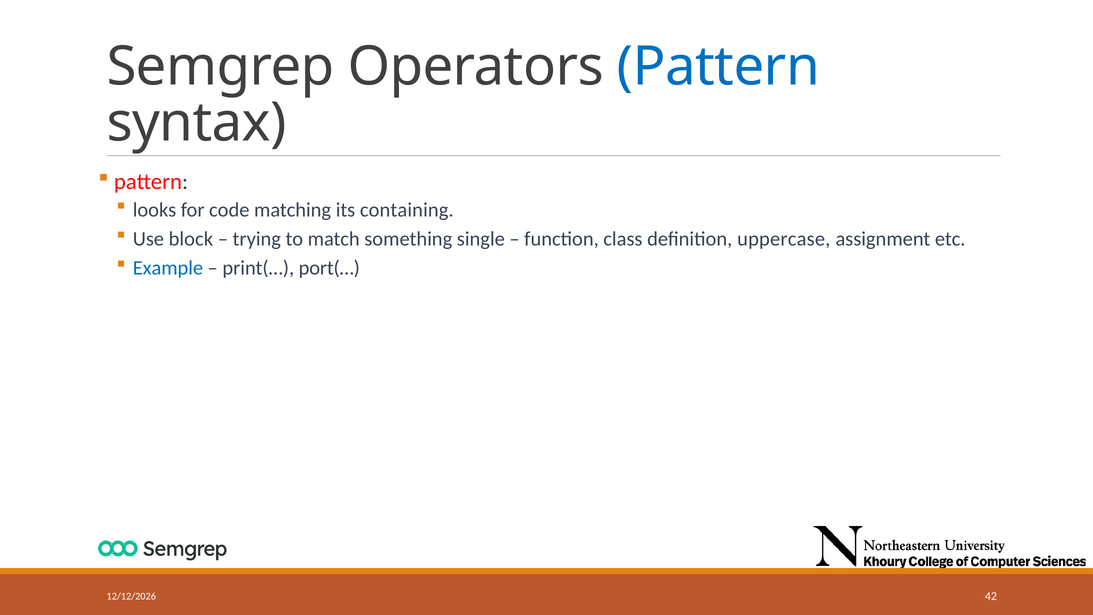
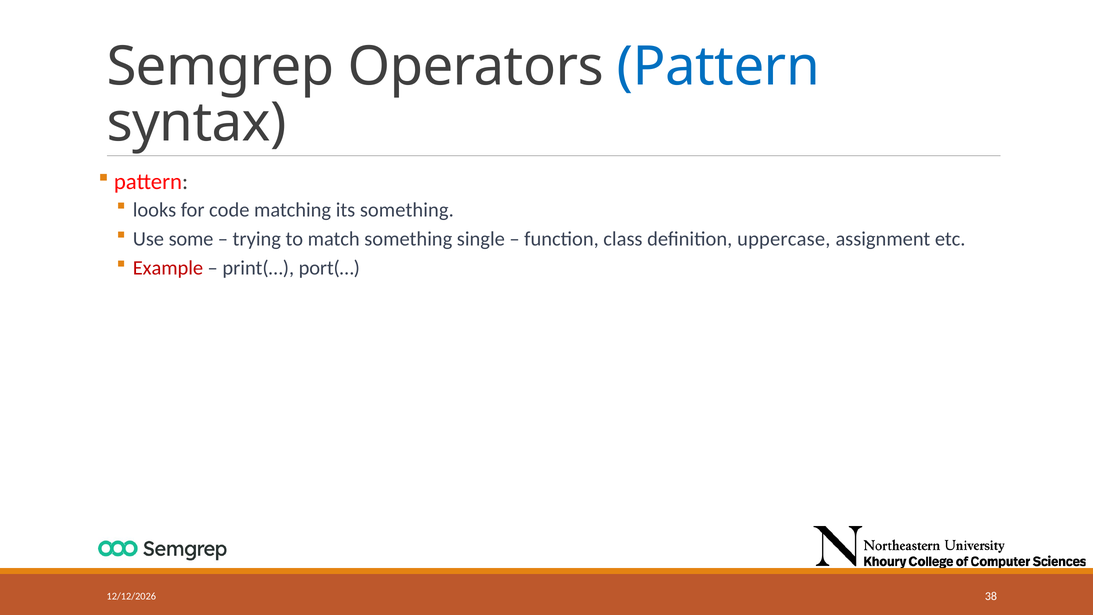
its containing: containing -> something
block: block -> some
Example colour: blue -> red
42: 42 -> 38
